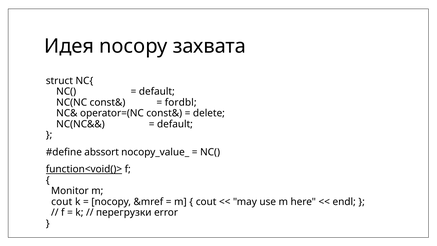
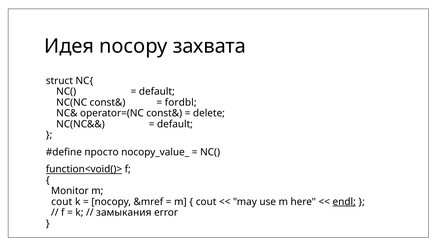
abssort: abssort -> просто
endl underline: none -> present
перегрузки: перегрузки -> замыкания
